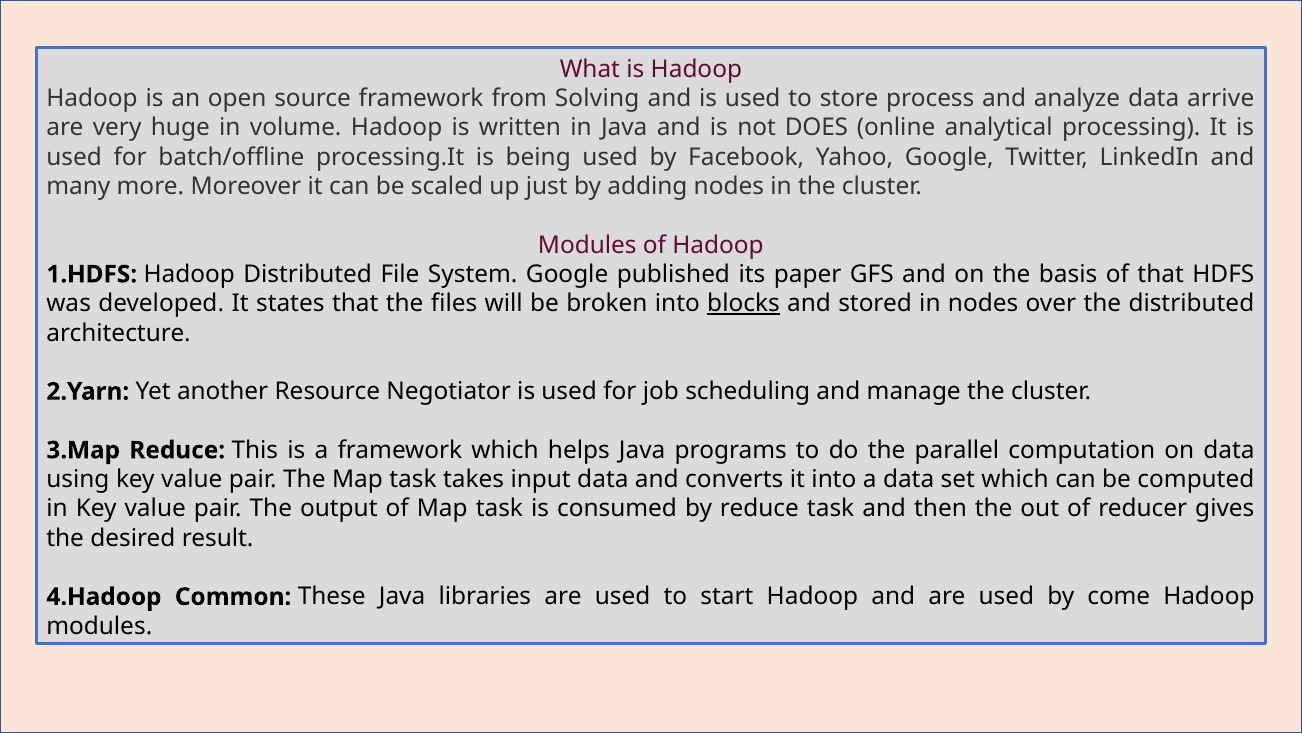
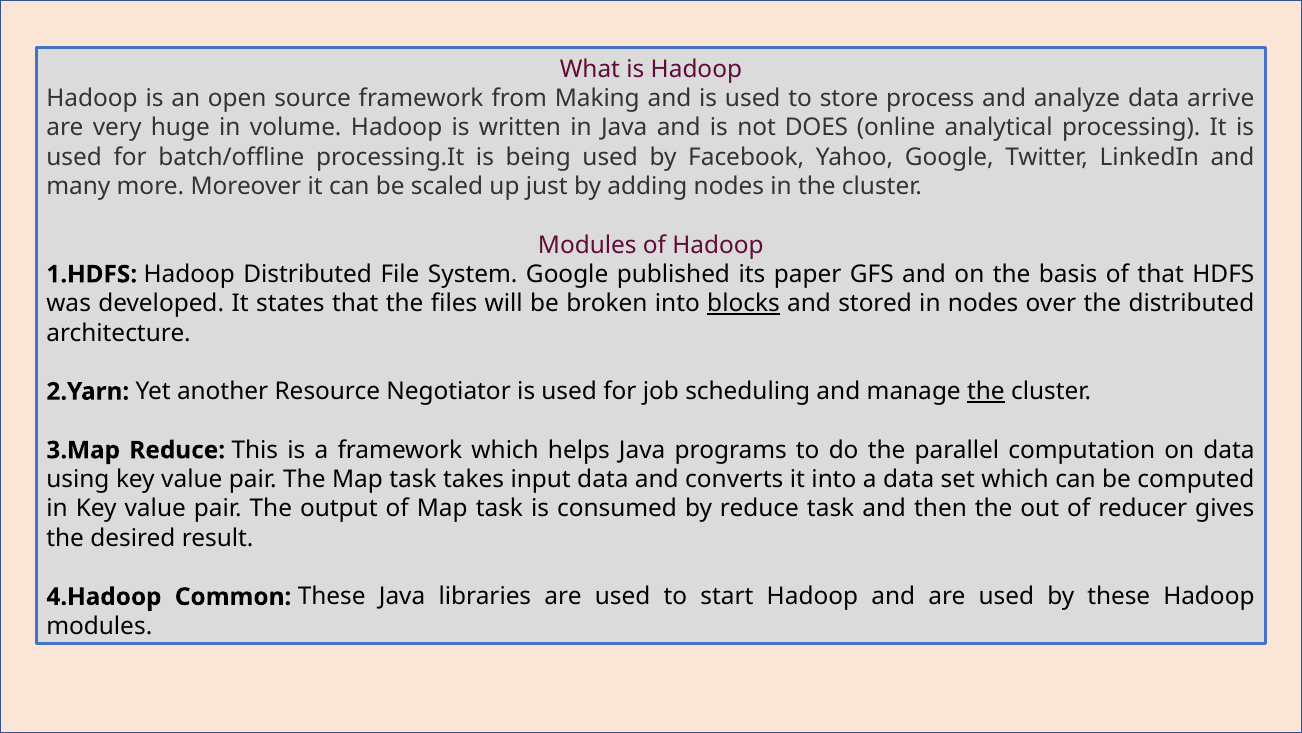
Solving: Solving -> Making
the at (986, 391) underline: none -> present
by come: come -> these
